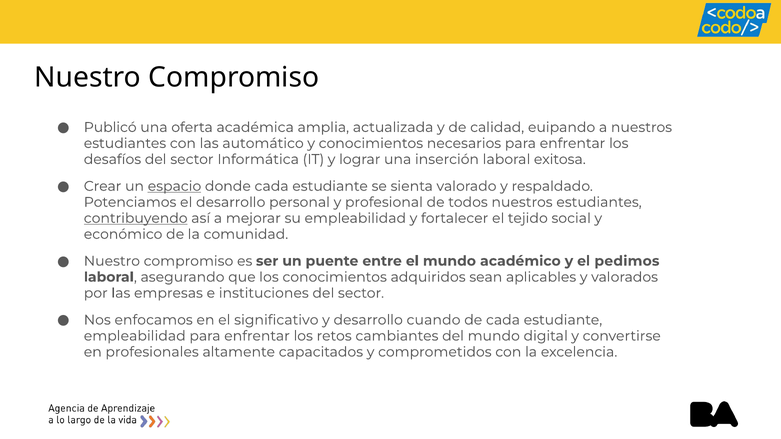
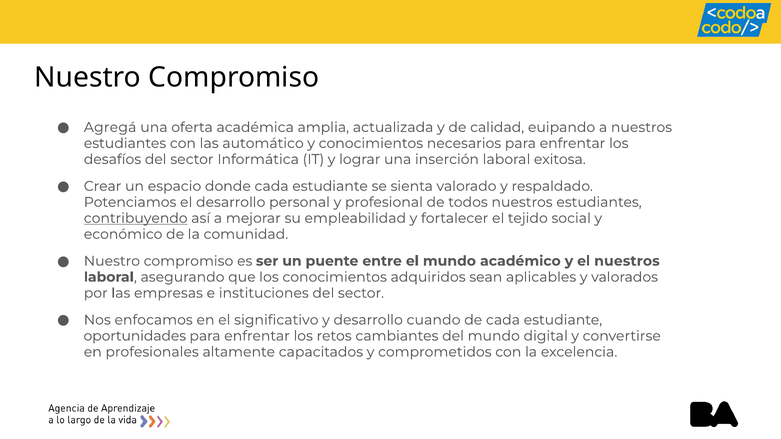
Publicó: Publicó -> Agregá
espacio underline: present -> none
el pedimos: pedimos -> nuestros
empleabilidad at (135, 336): empleabilidad -> oportunidades
